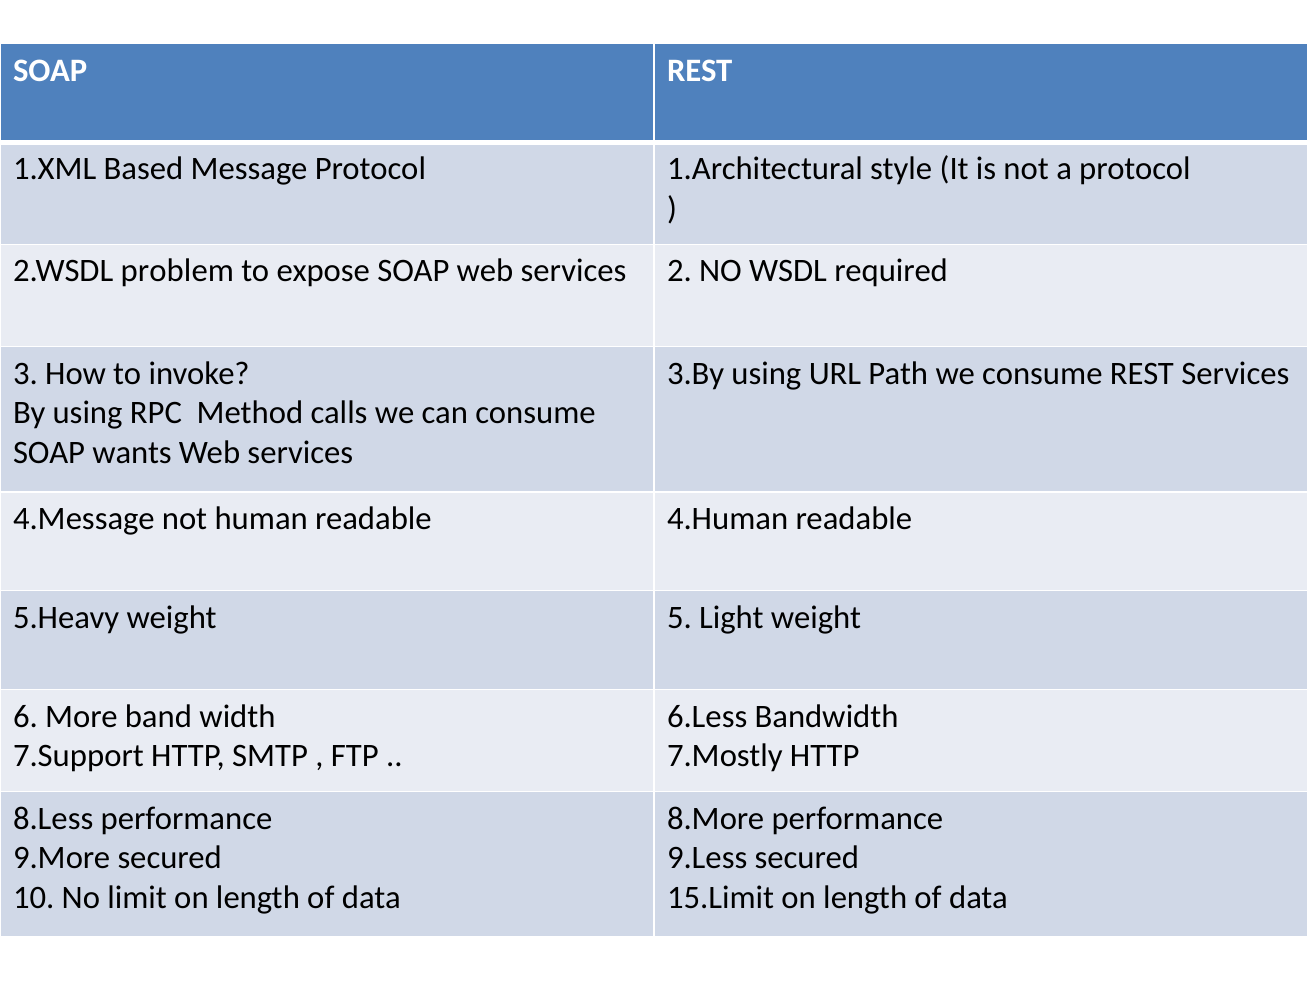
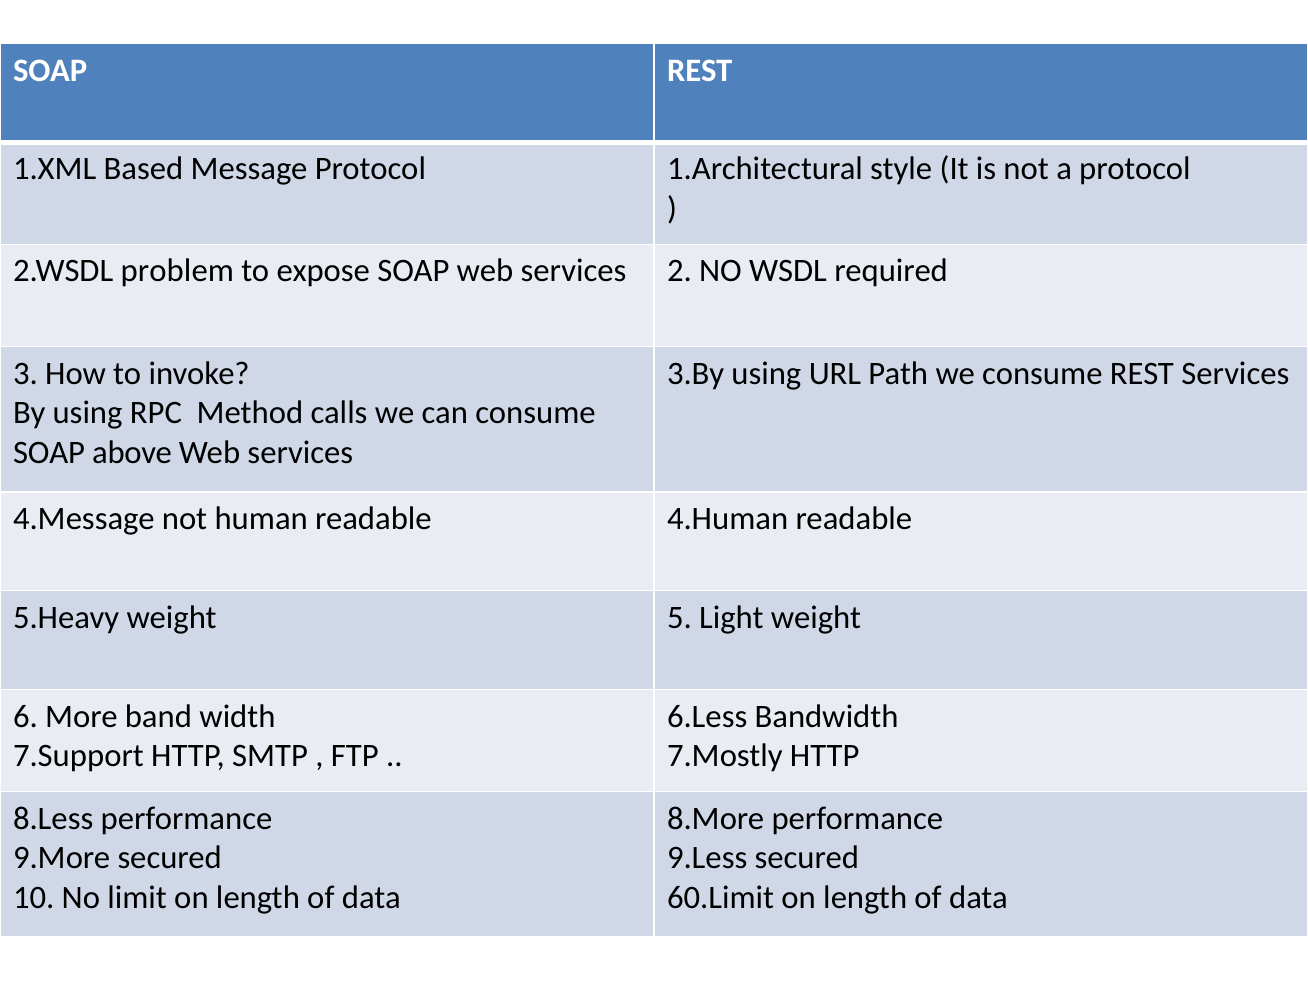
wants: wants -> above
15.Limit: 15.Limit -> 60.Limit
